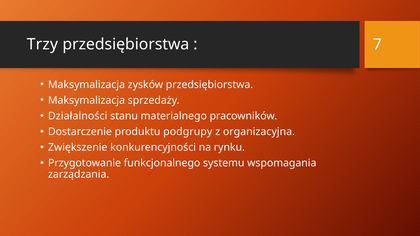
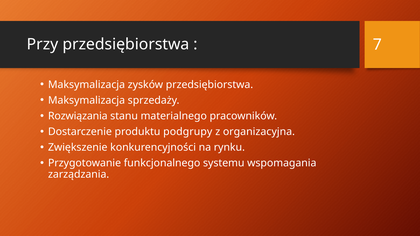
Trzy: Trzy -> Przy
Działalności: Działalności -> Rozwiązania
